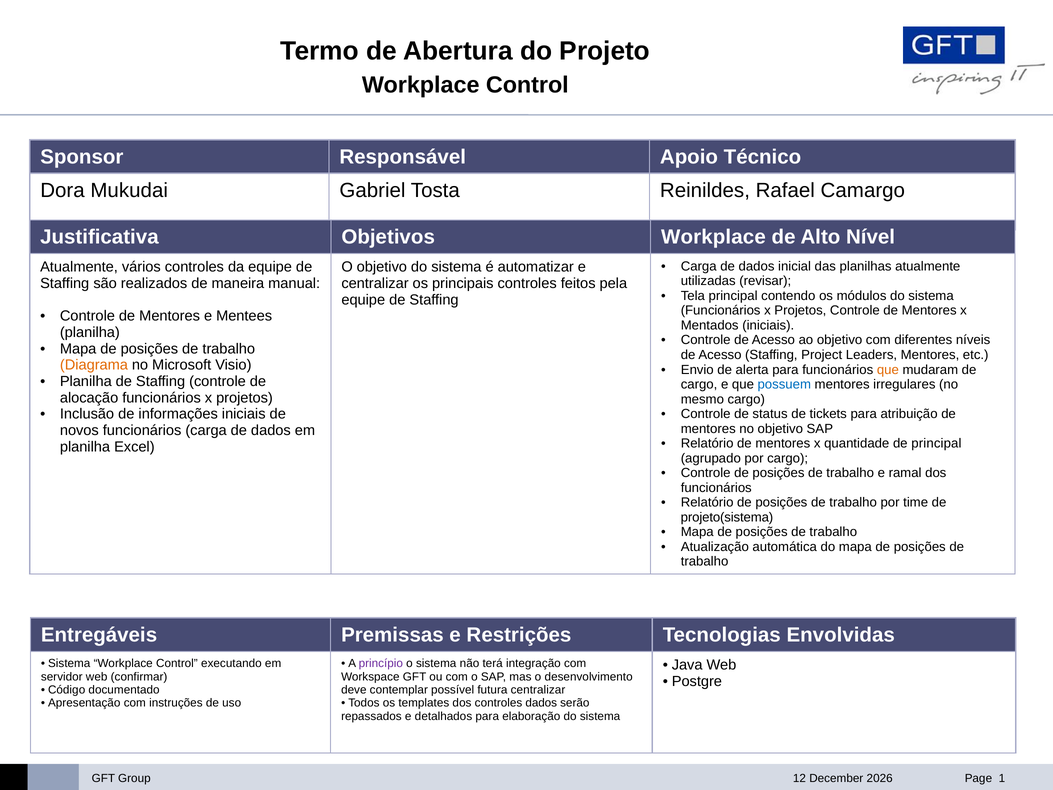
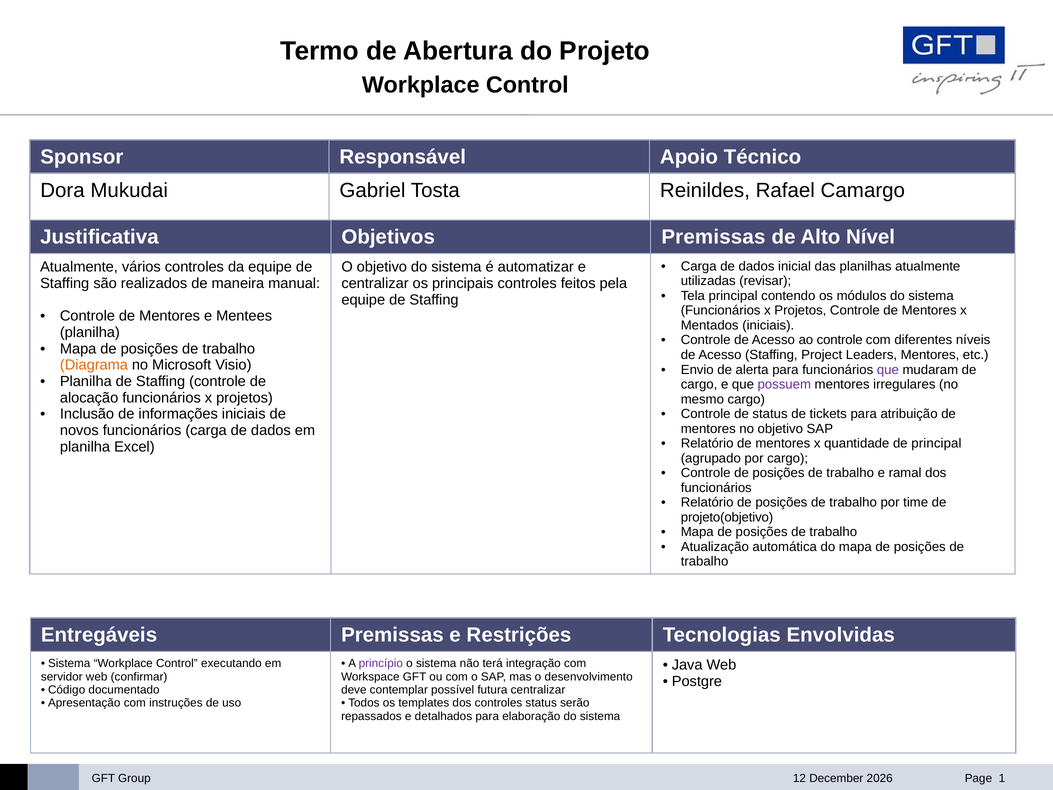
Objetivos Workplace: Workplace -> Premissas
ao objetivo: objetivo -> controle
que at (888, 370) colour: orange -> purple
possuem colour: blue -> purple
projeto(sistema: projeto(sistema -> projeto(objetivo
controles dados: dados -> status
